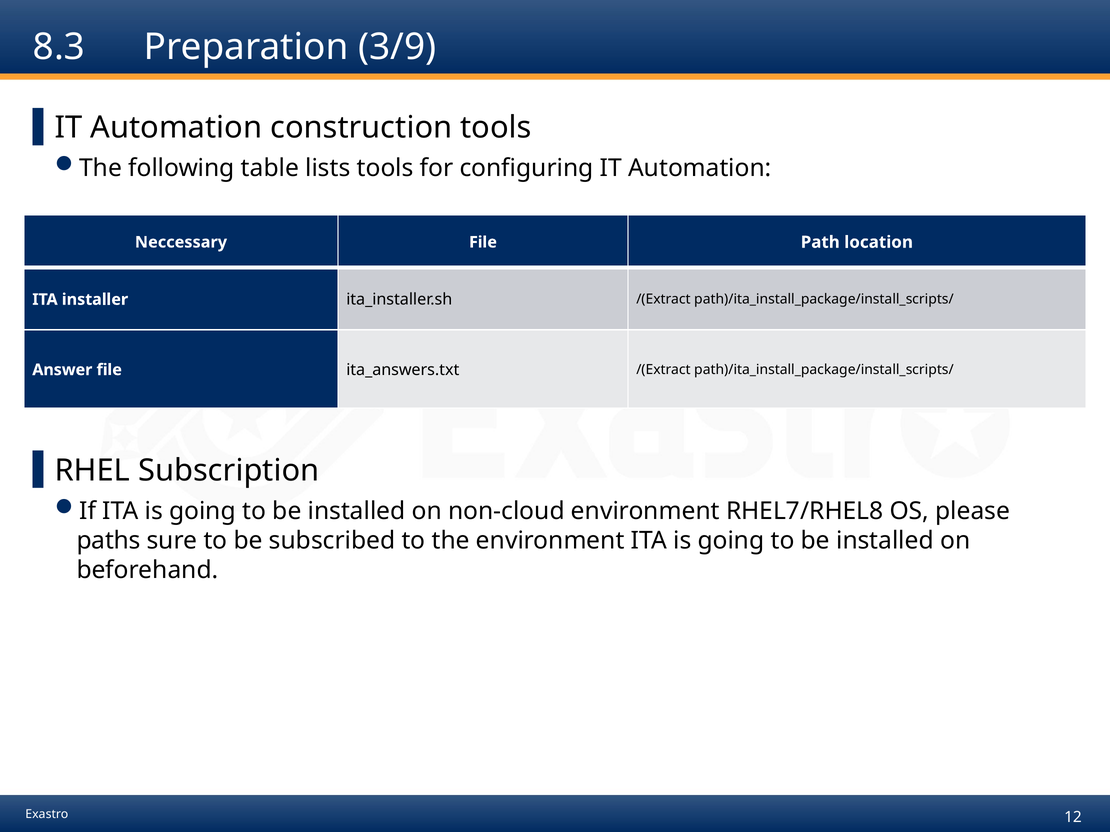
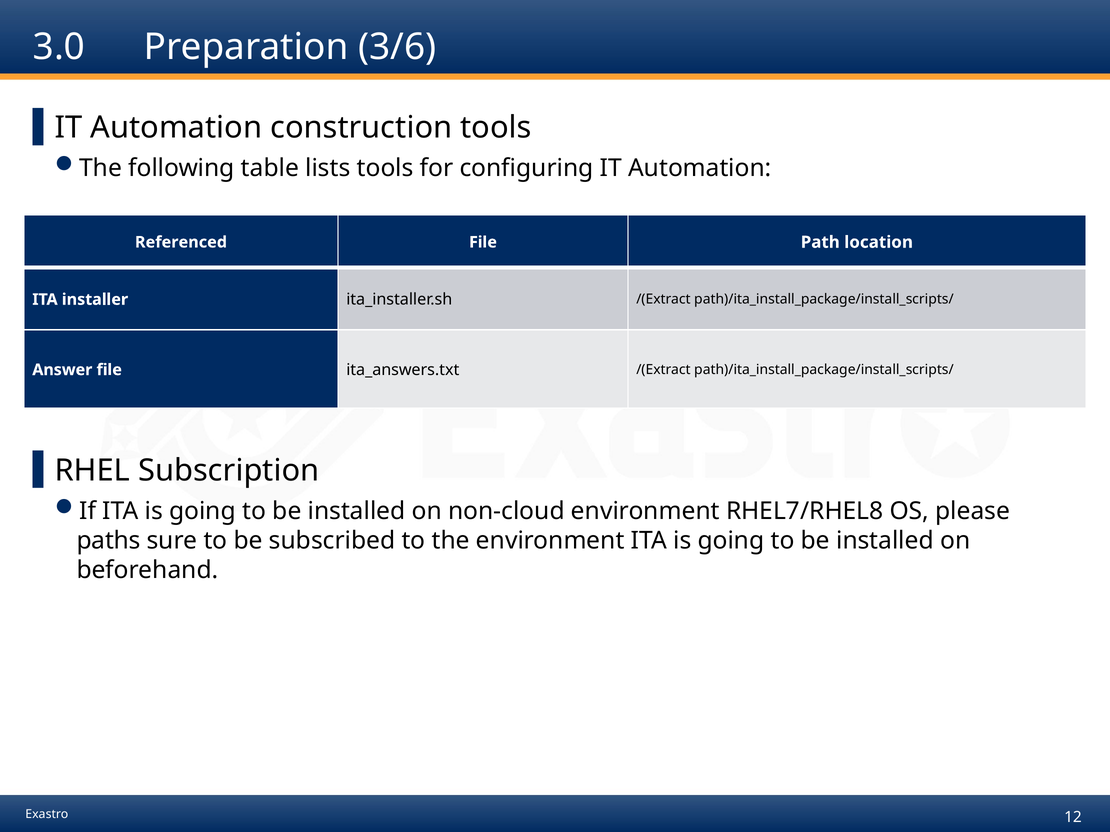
8.3: 8.3 -> 3.0
3/9: 3/9 -> 3/6
Neccessary: Neccessary -> Referenced
